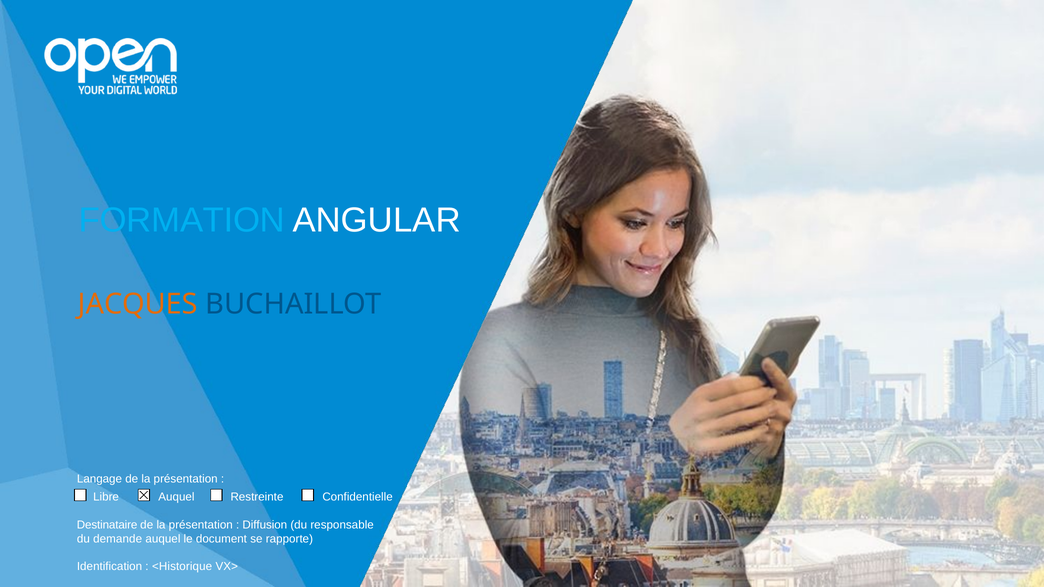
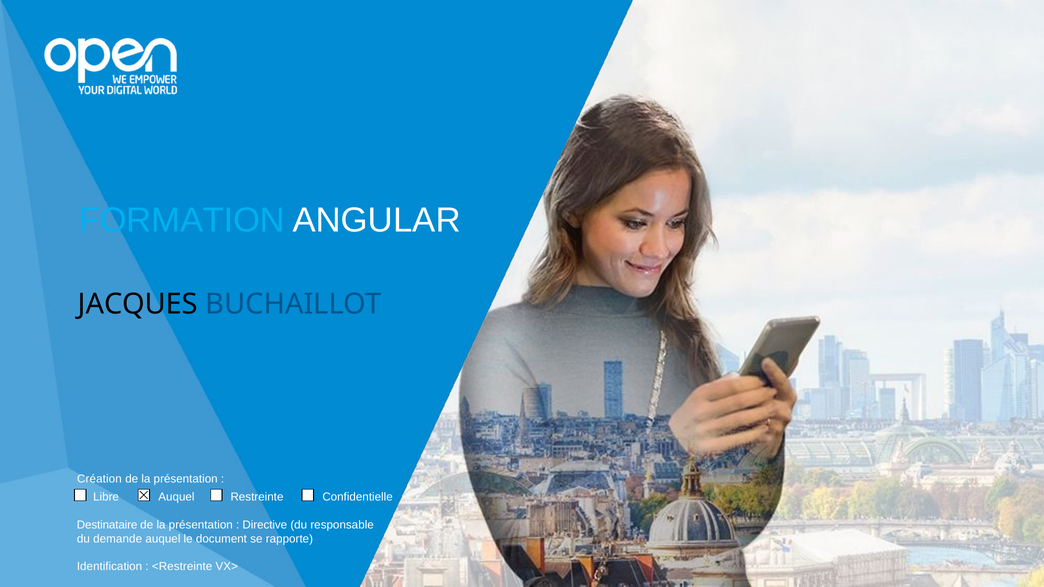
JACQUES colour: orange -> black
Langage: Langage -> Création
Diffusion: Diffusion -> Directive
<Historique: <Historique -> <Restreinte
